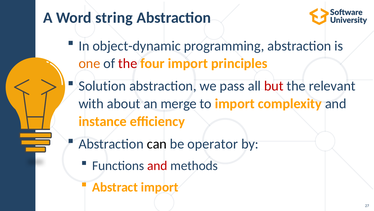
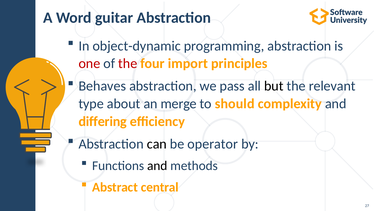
string: string -> guitar
one colour: orange -> red
Solution: Solution -> Behaves
but colour: red -> black
with: with -> type
to import: import -> should
instance: instance -> differing
and at (157, 165) colour: red -> black
Abstract import: import -> central
